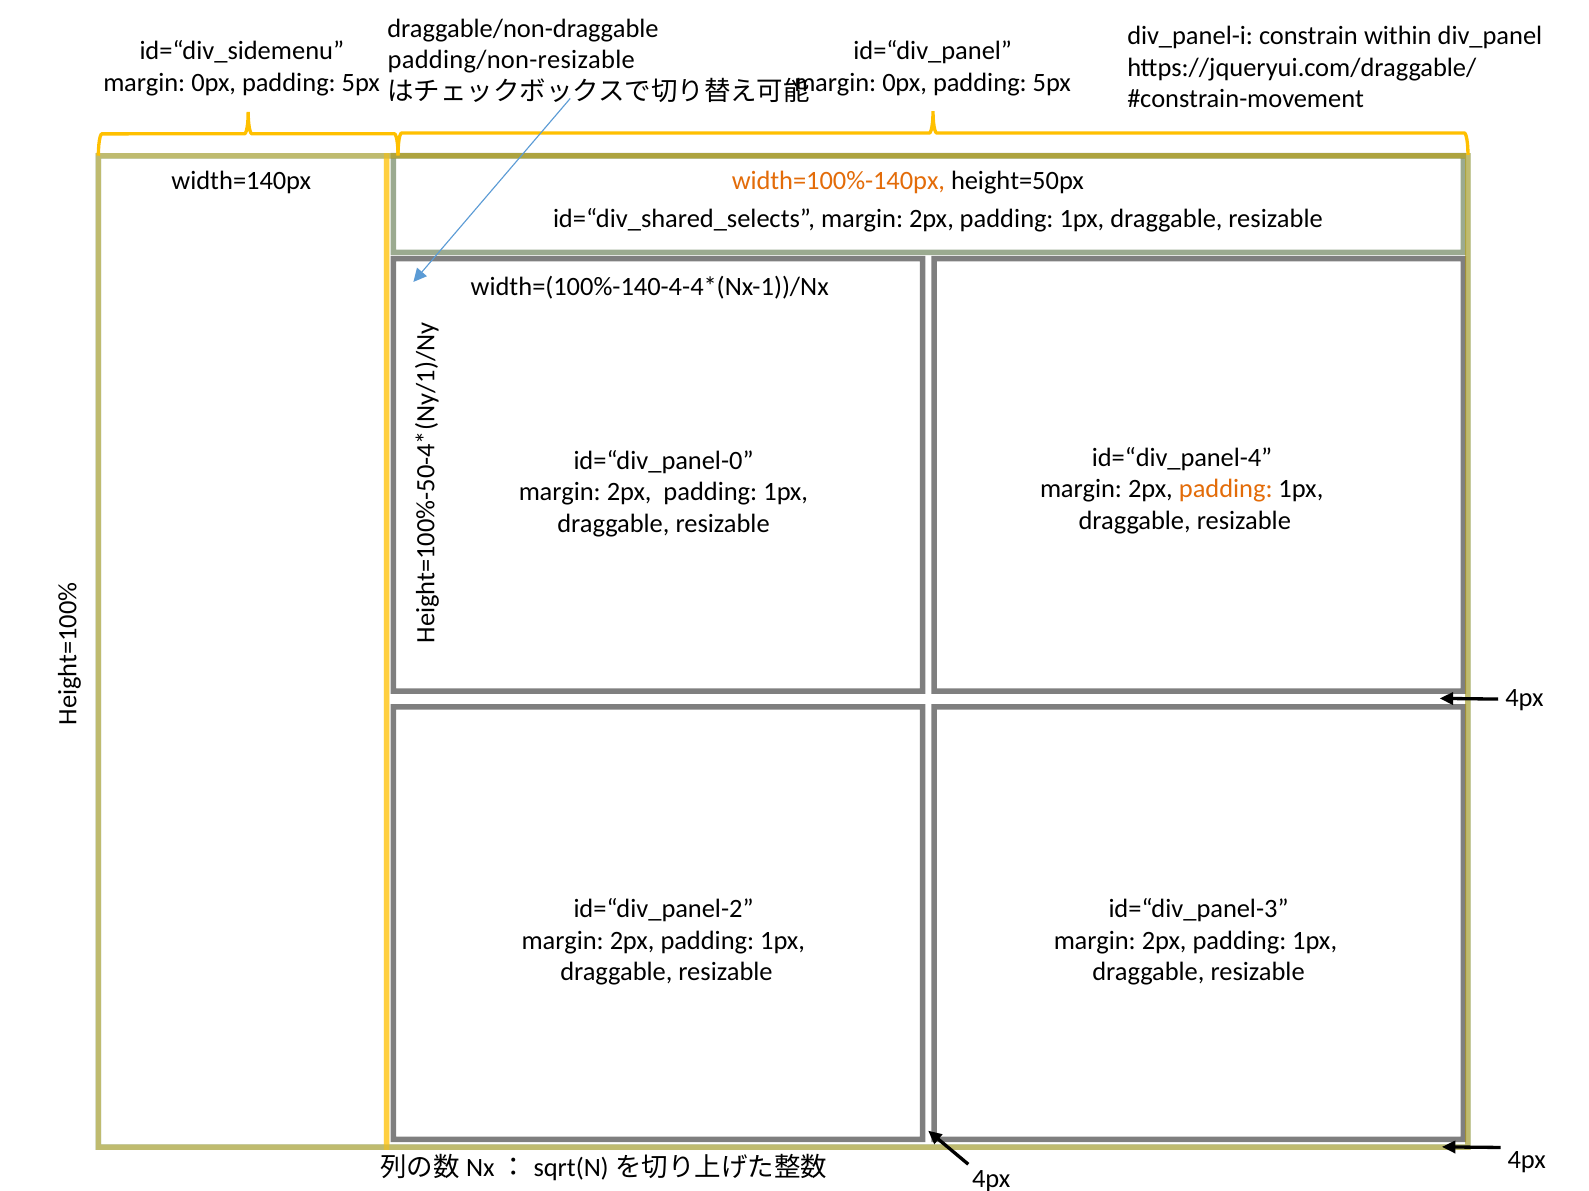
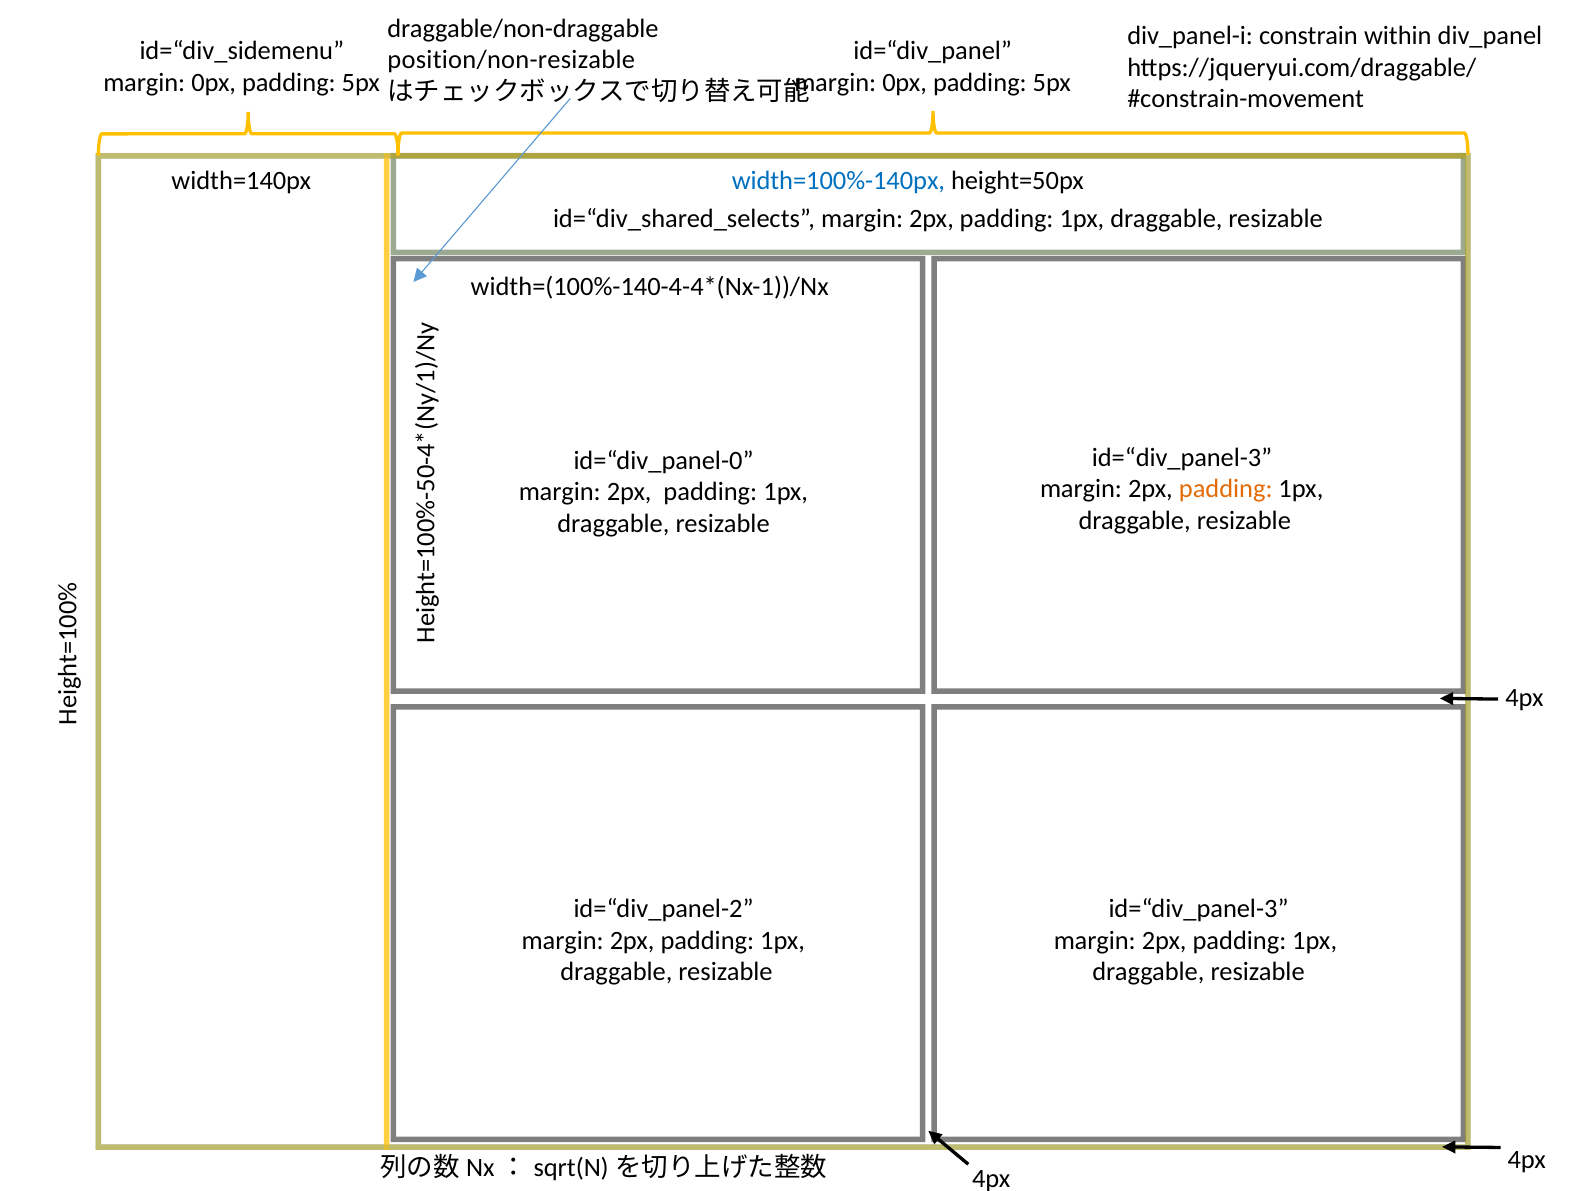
padding/non-resizable: padding/non-resizable -> position/non-resizable
width=100%-140px colour: orange -> blue
id=“div_panel-4 at (1182, 458): id=“div_panel-4 -> id=“div_panel-3
